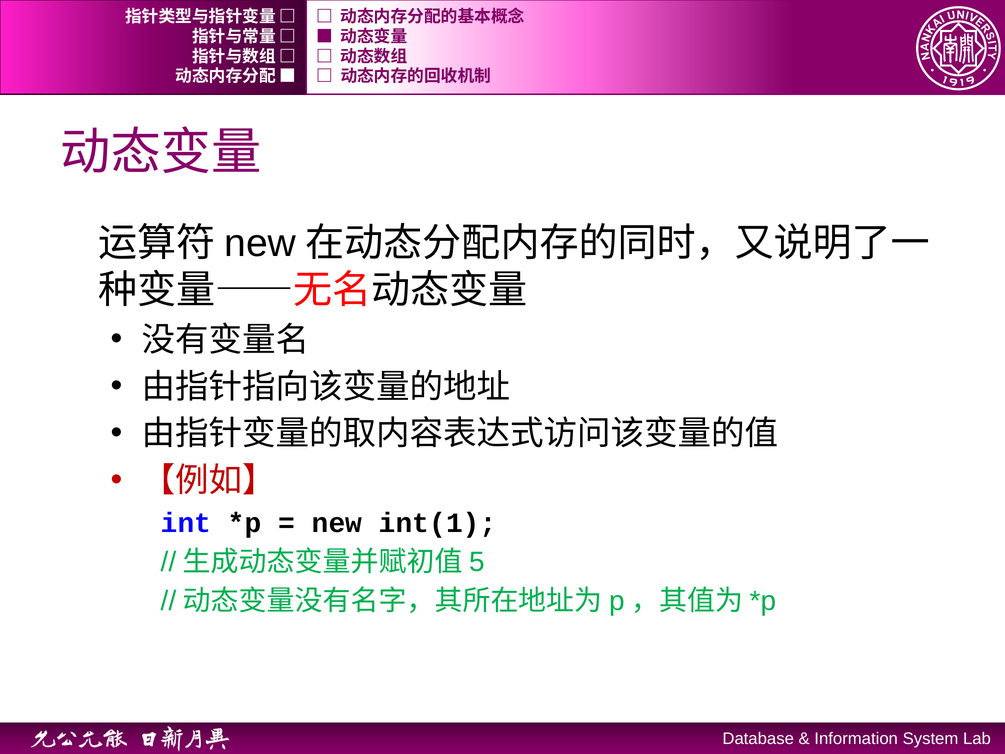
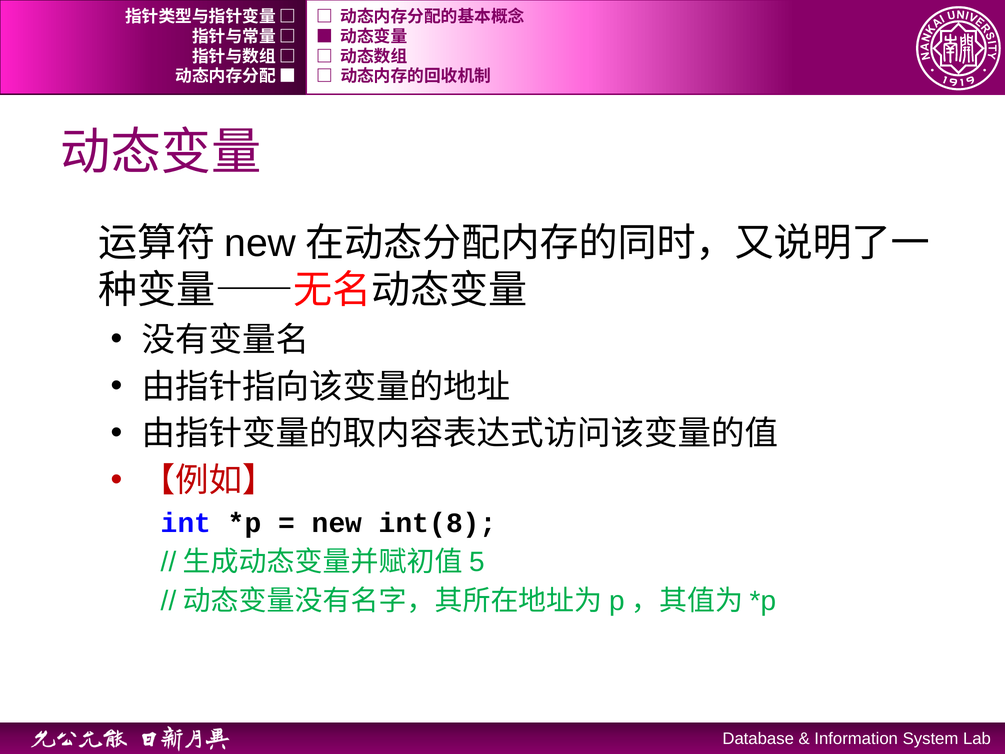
int(1: int(1 -> int(8
